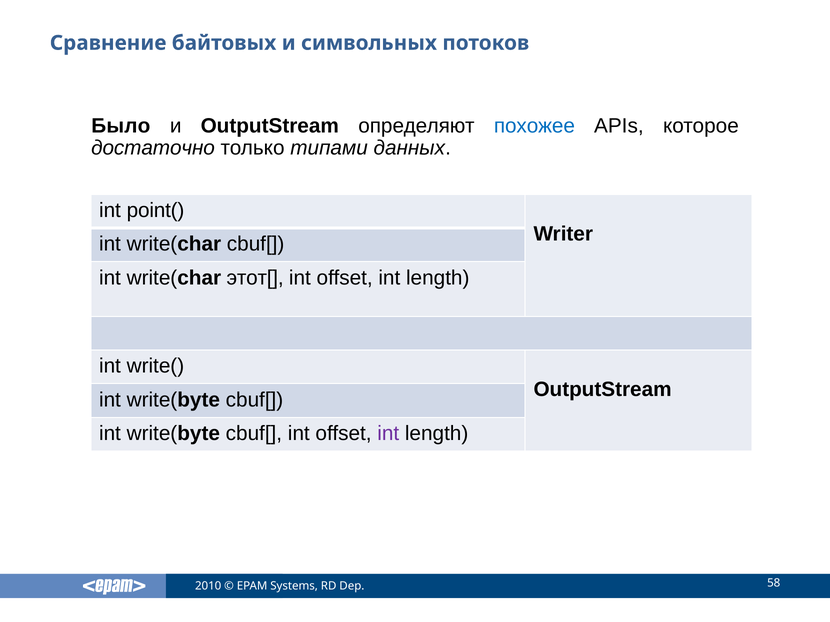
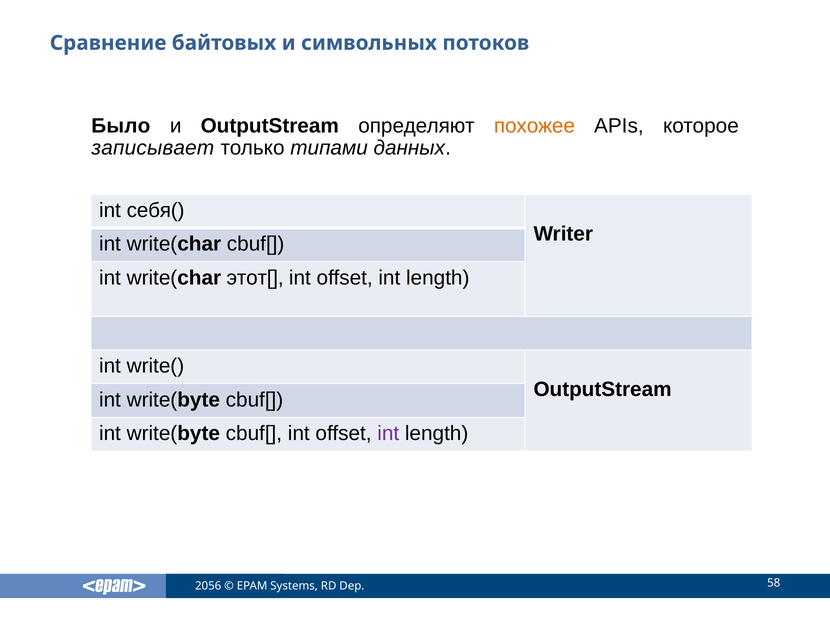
похожее colour: blue -> orange
достаточно: достаточно -> записывает
point(: point( -> себя(
2010: 2010 -> 2056
